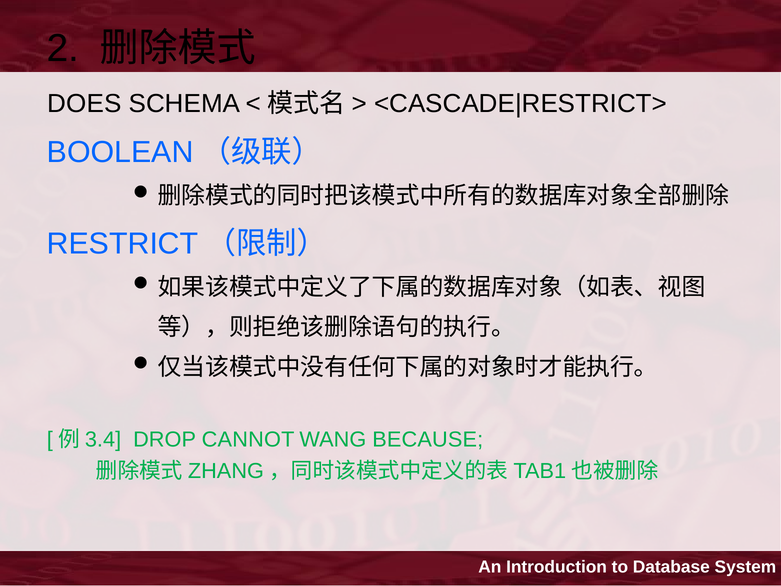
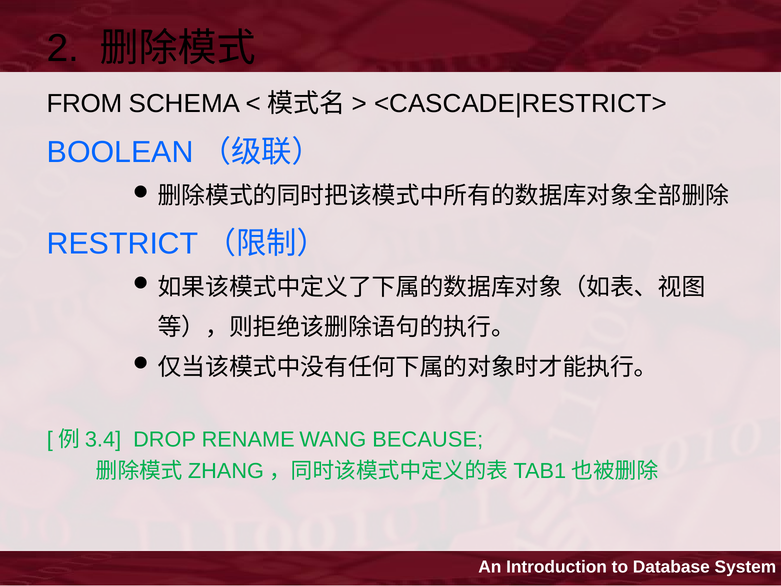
DOES: DOES -> FROM
CANNOT: CANNOT -> RENAME
